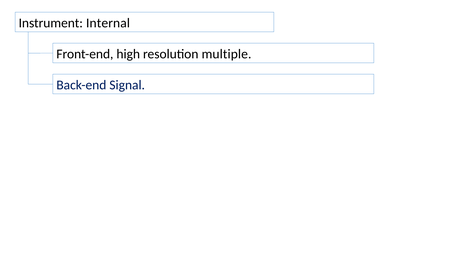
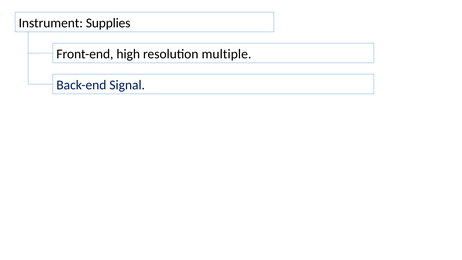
Internal: Internal -> Supplies
